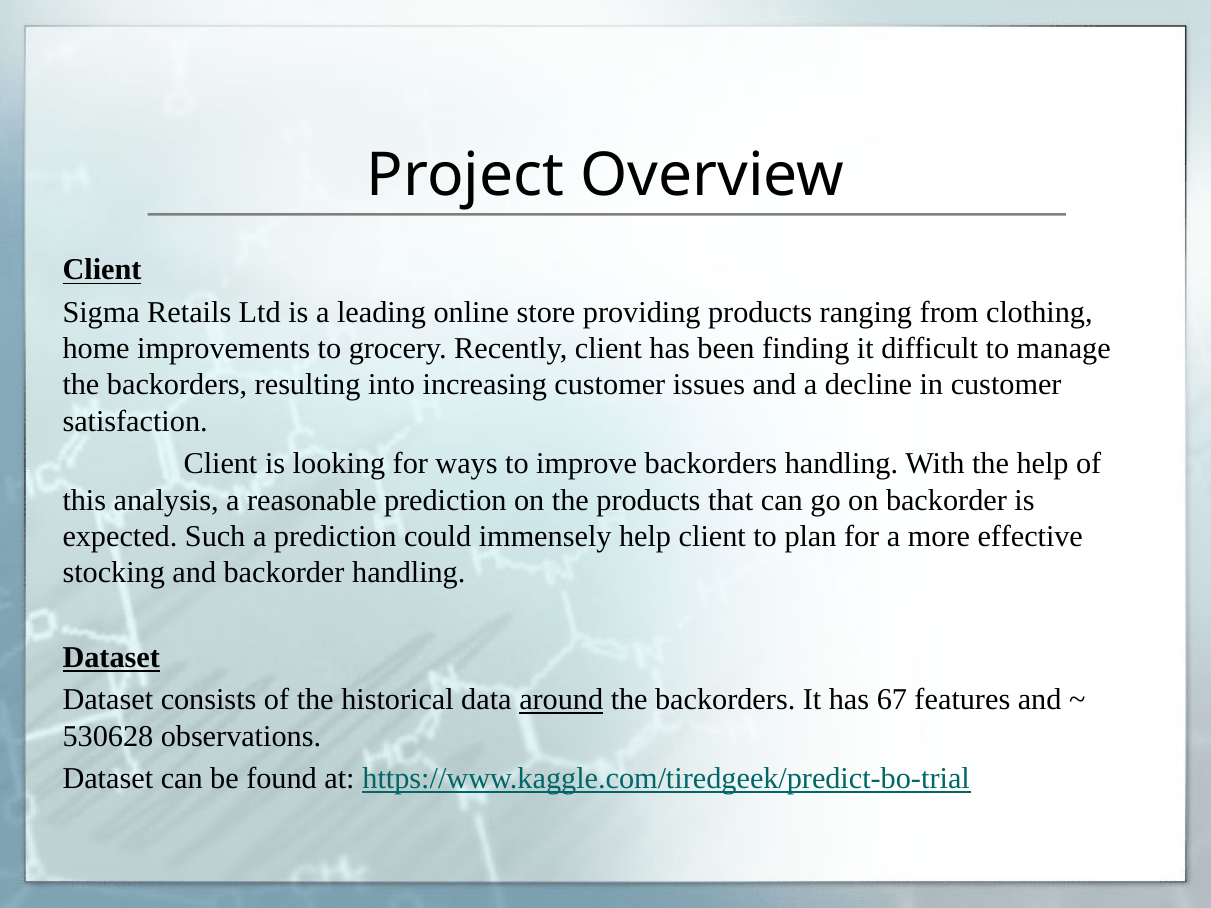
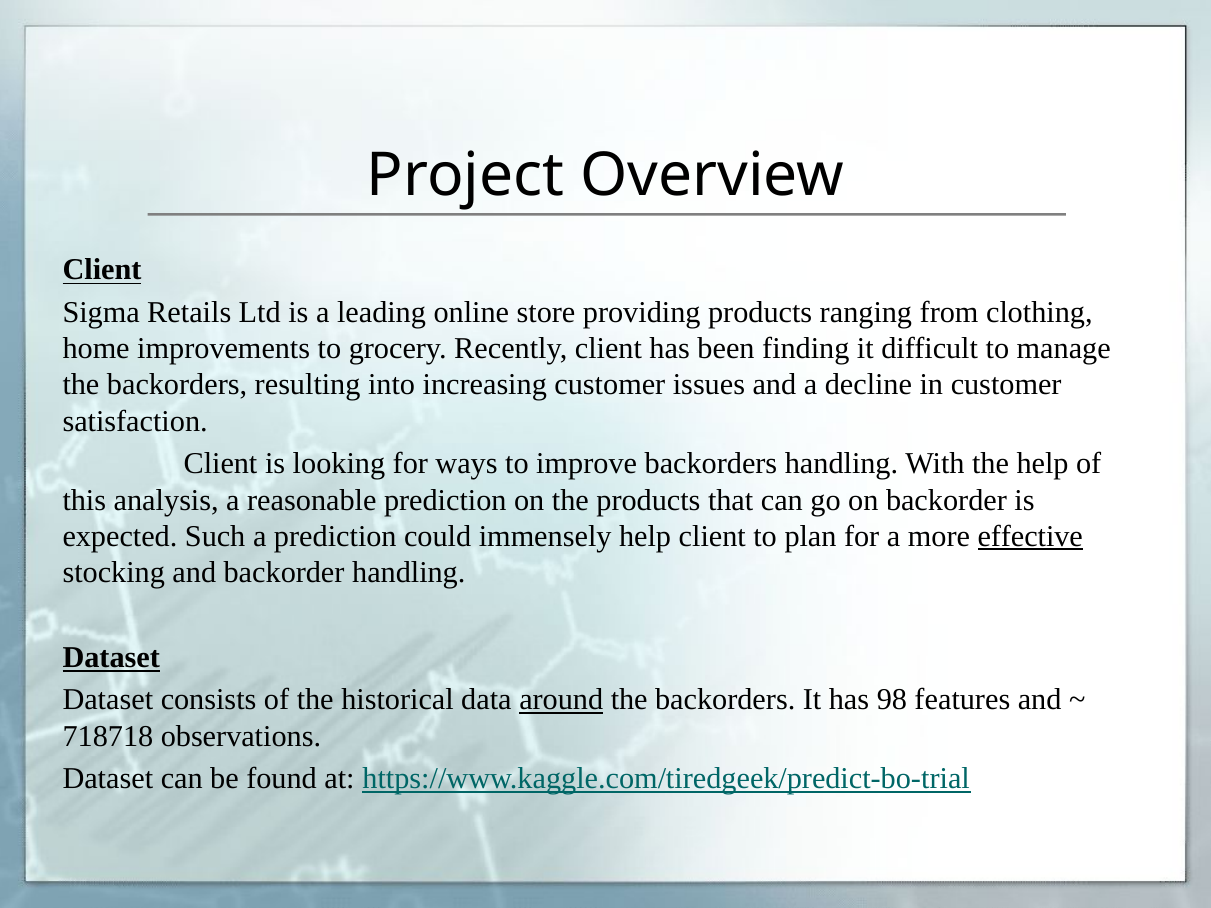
effective underline: none -> present
67: 67 -> 98
530628: 530628 -> 718718
